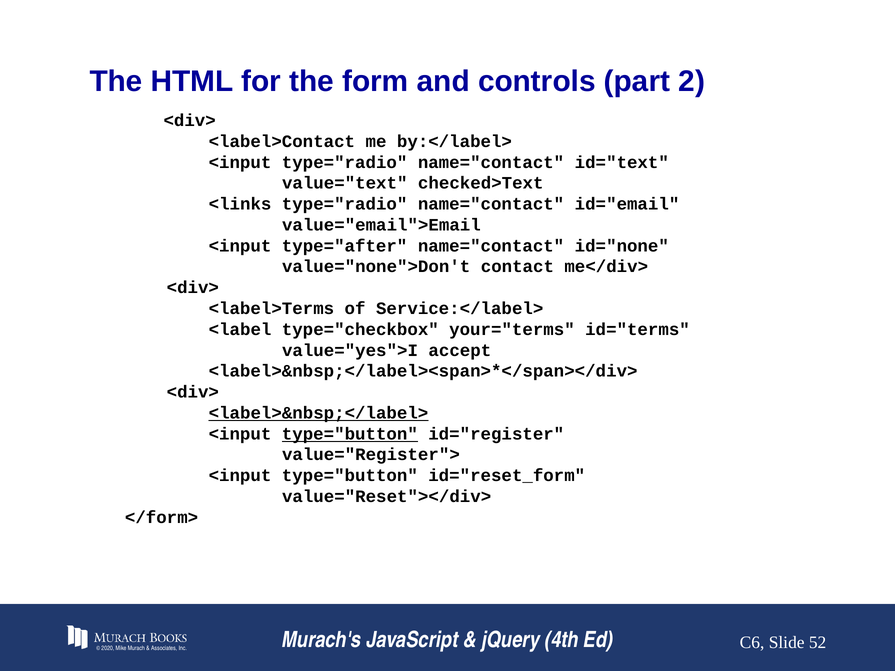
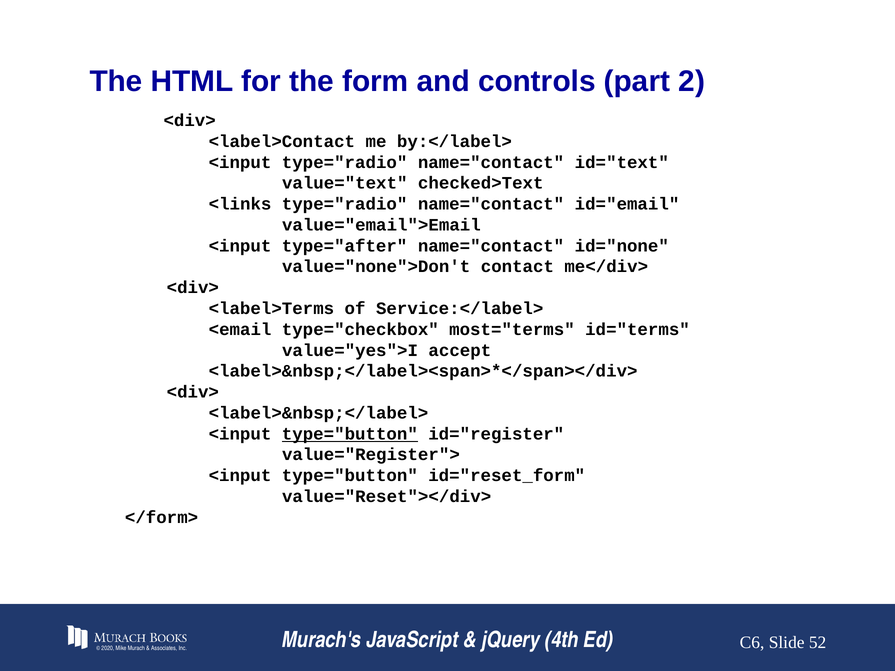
<label: <label -> <email
your="terms: your="terms -> most="terms
<label>&nbsp;</label> underline: present -> none
